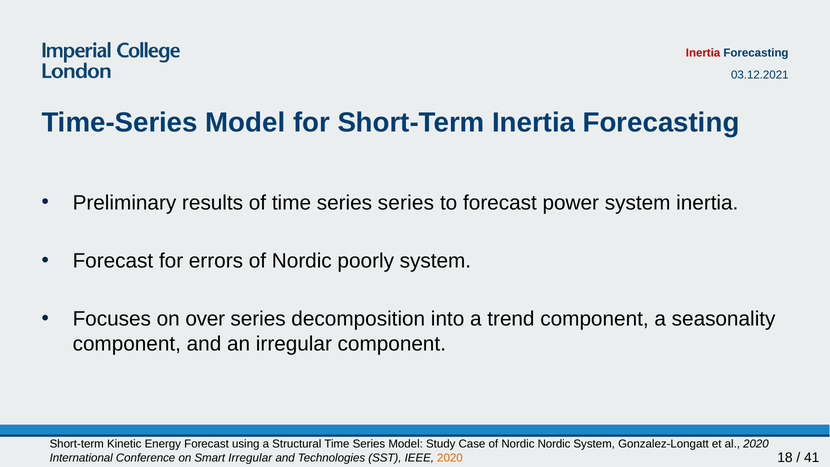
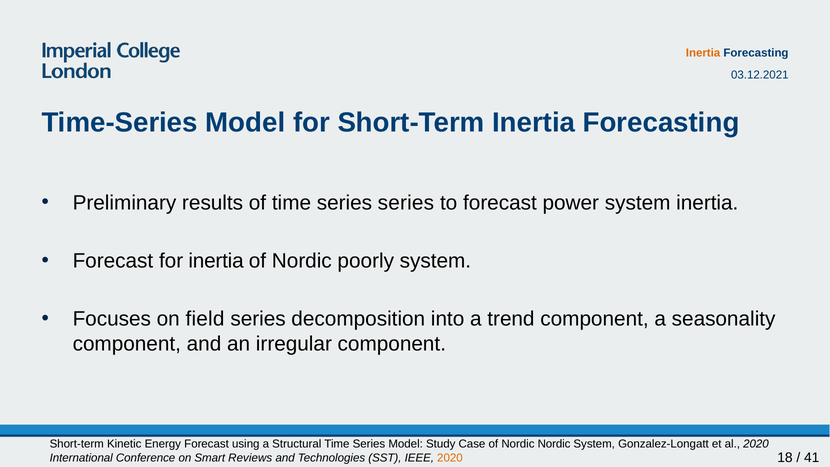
Inertia at (703, 53) colour: red -> orange
for errors: errors -> inertia
over: over -> field
Smart Irregular: Irregular -> Reviews
